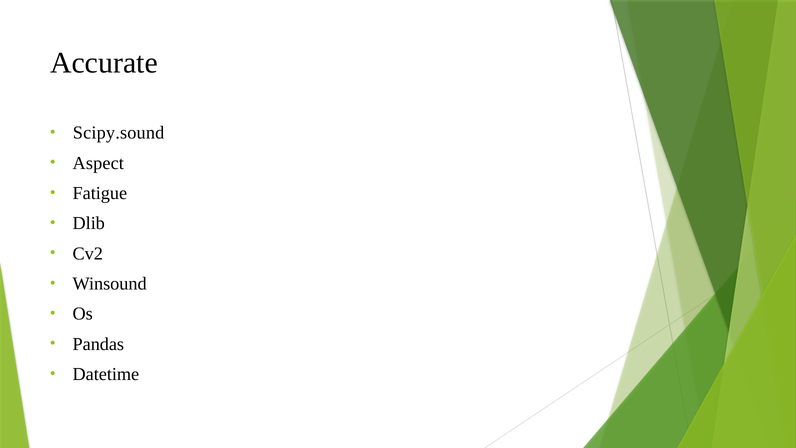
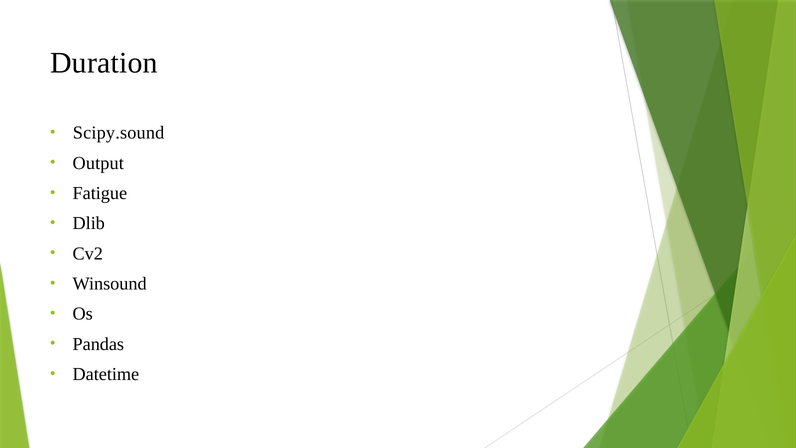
Accurate: Accurate -> Duration
Aspect: Aspect -> Output
